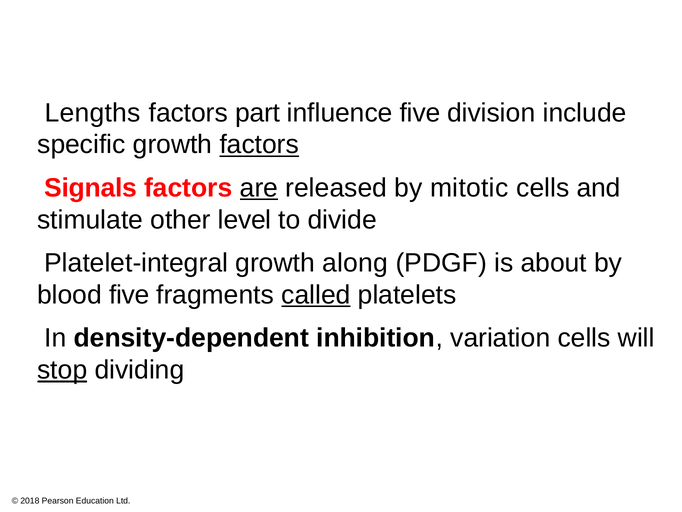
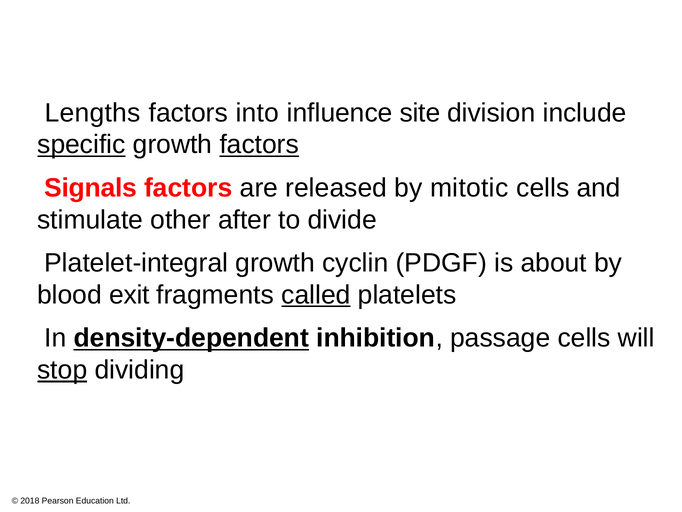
part: part -> into
influence five: five -> site
specific underline: none -> present
are underline: present -> none
level: level -> after
along: along -> cyclin
blood five: five -> exit
density-dependent underline: none -> present
variation: variation -> passage
